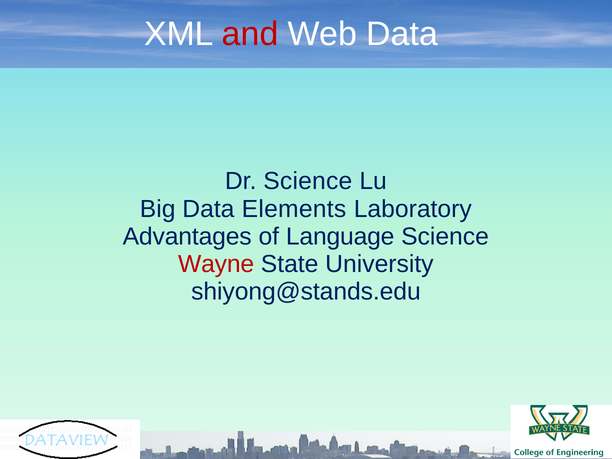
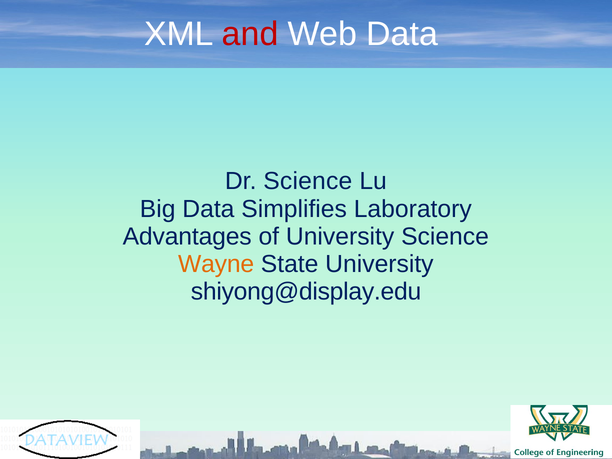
Elements: Elements -> Simplifies
of Language: Language -> University
Wayne colour: red -> orange
shiyong@stands.edu: shiyong@stands.edu -> shiyong@display.edu
